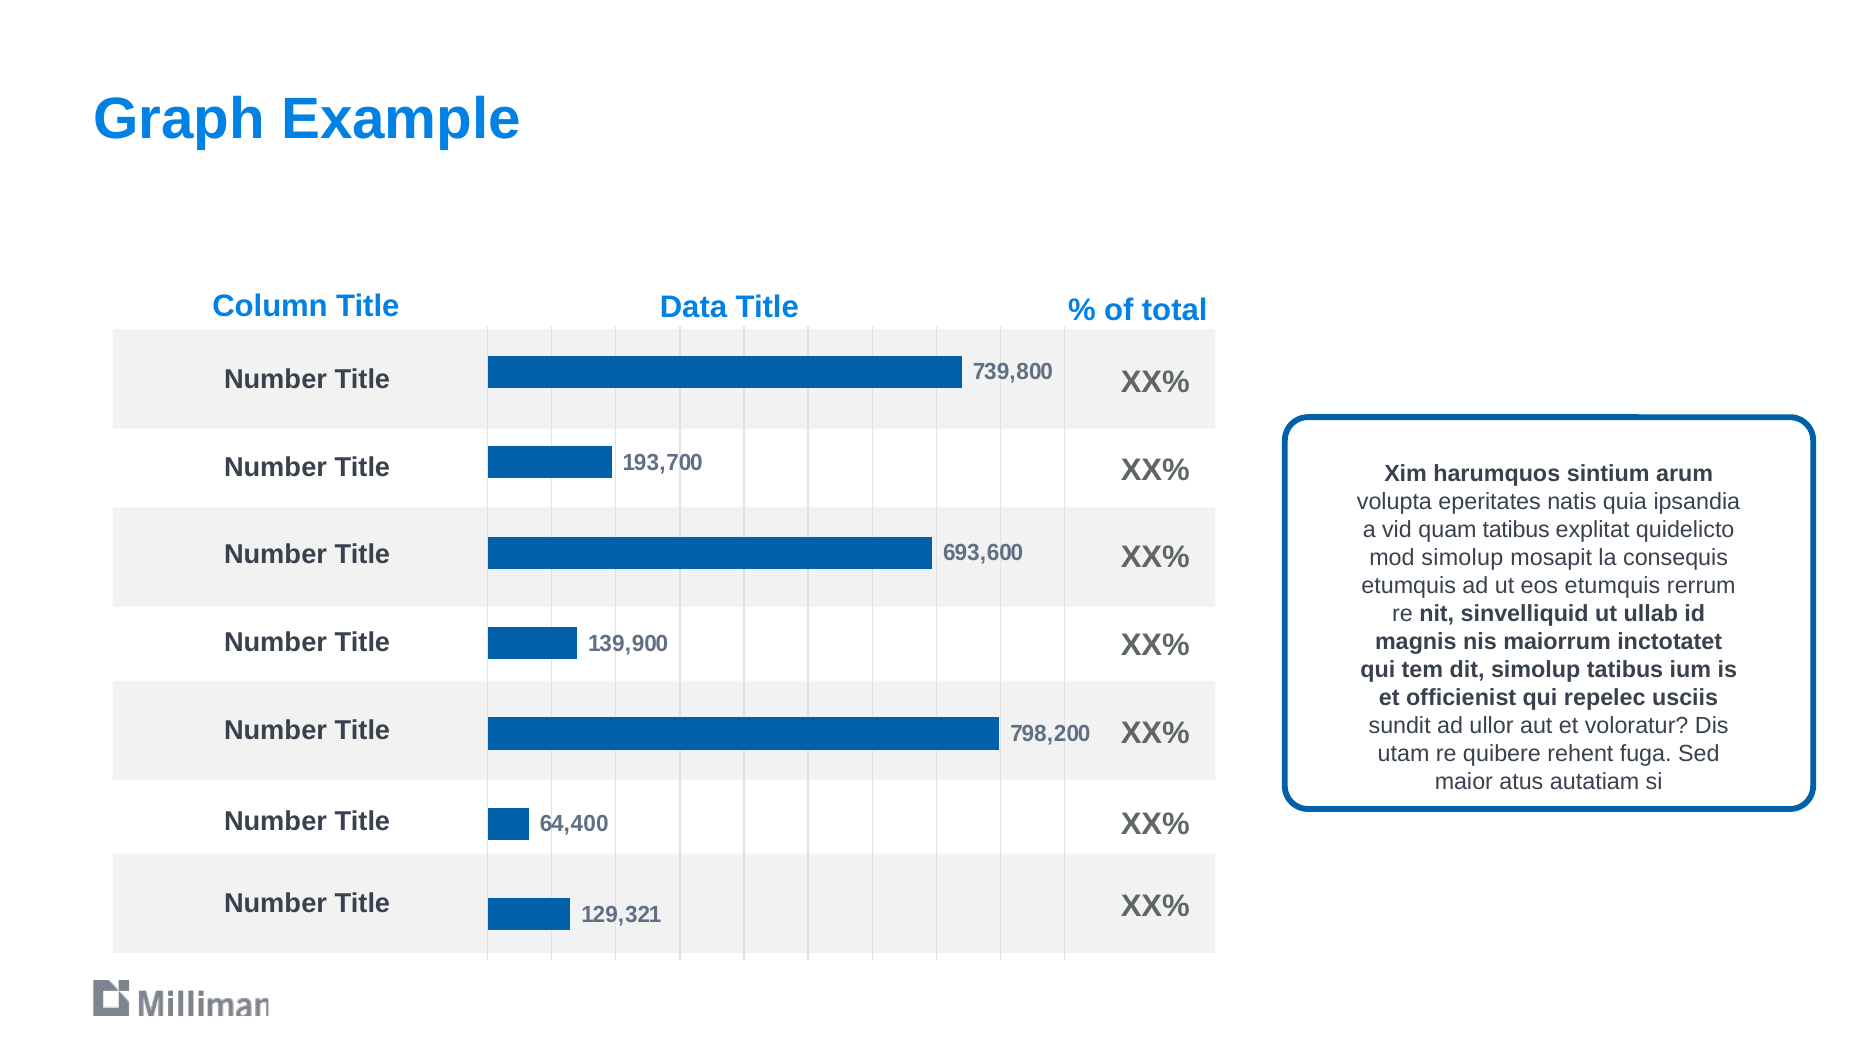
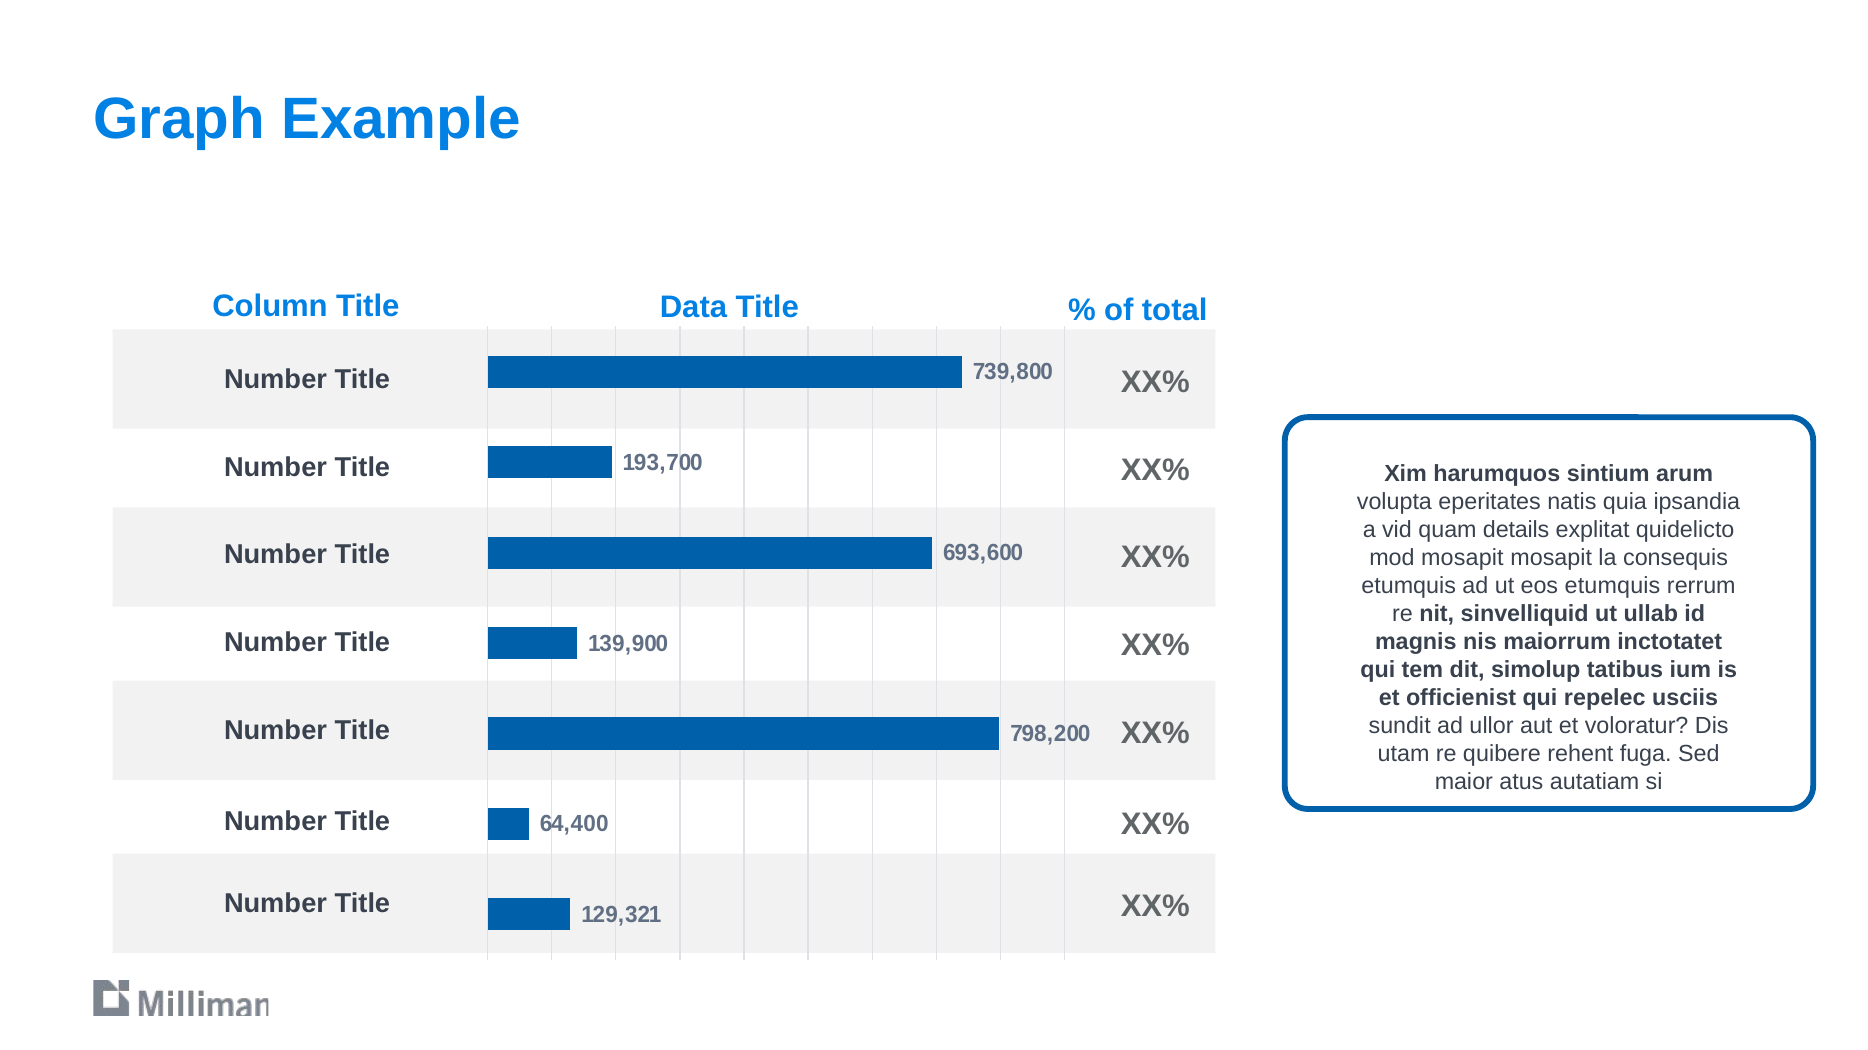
quam tatibus: tatibus -> details
mod simolup: simolup -> mosapit
